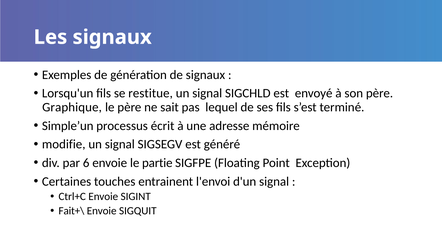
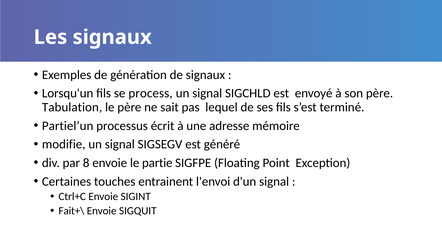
restitue: restitue -> process
Graphique: Graphique -> Tabulation
Simple’un: Simple’un -> Partiel’un
6: 6 -> 8
